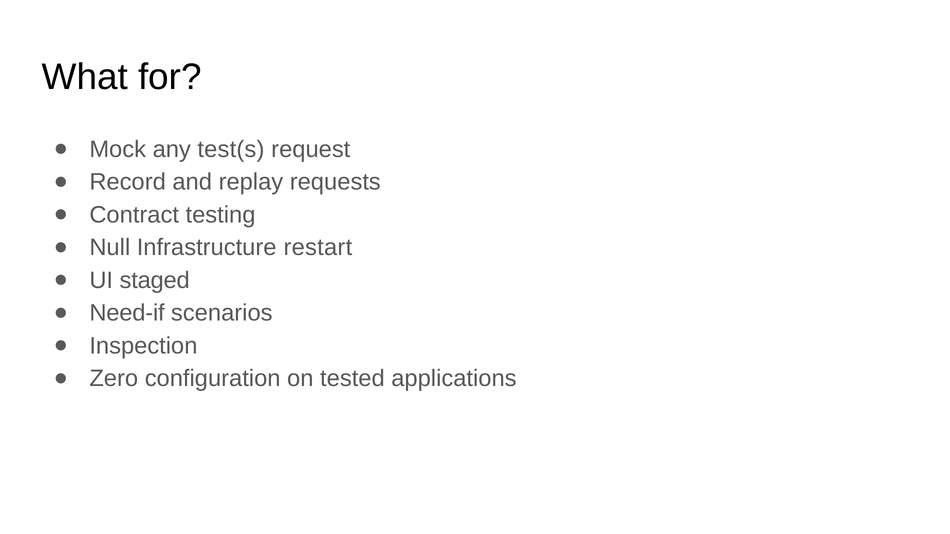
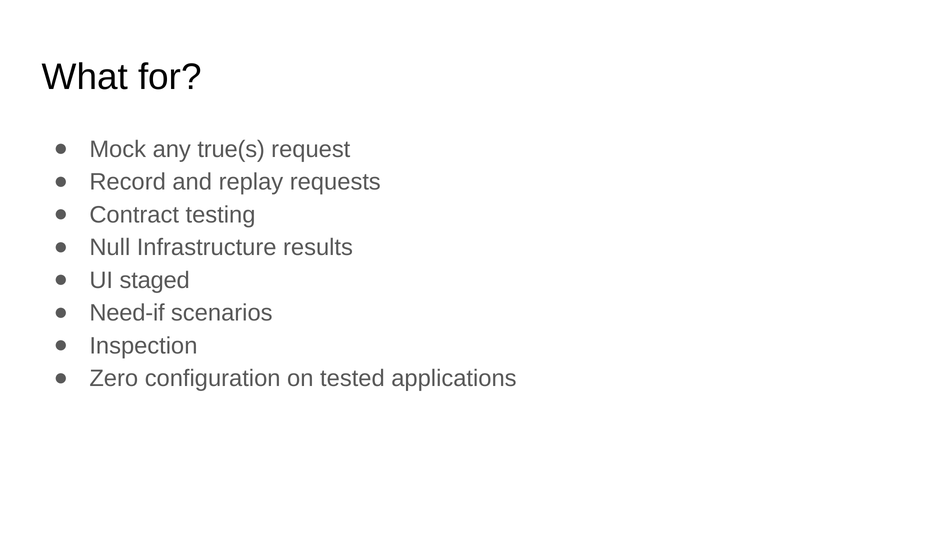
test(s: test(s -> true(s
restart: restart -> results
